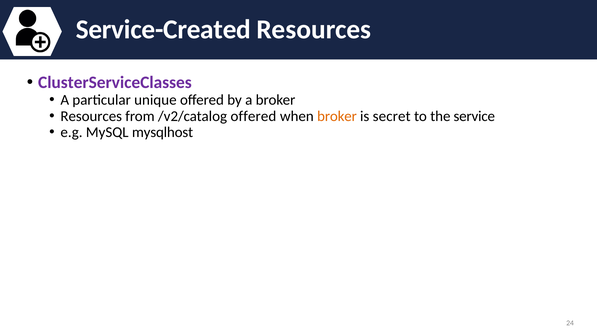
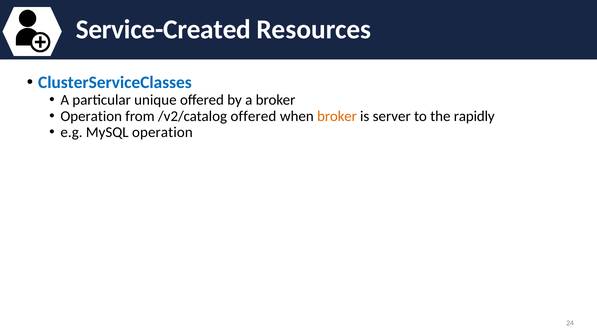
ClusterServiceClasses colour: purple -> blue
Resources at (91, 116): Resources -> Operation
secret: secret -> server
service: service -> rapidly
MySQL mysqlhost: mysqlhost -> operation
